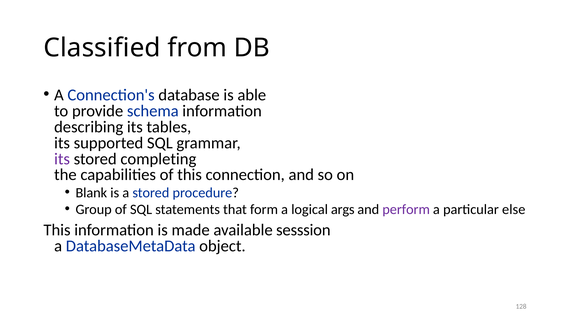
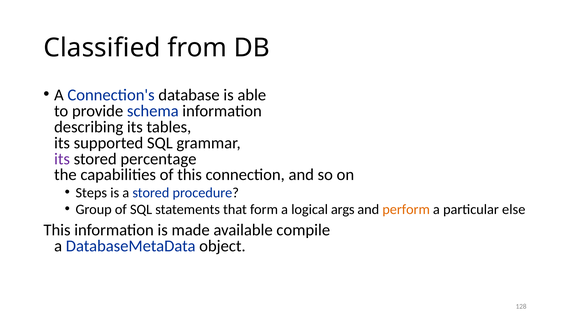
completing: completing -> percentage
Blank: Blank -> Steps
perform colour: purple -> orange
sesssion: sesssion -> compile
